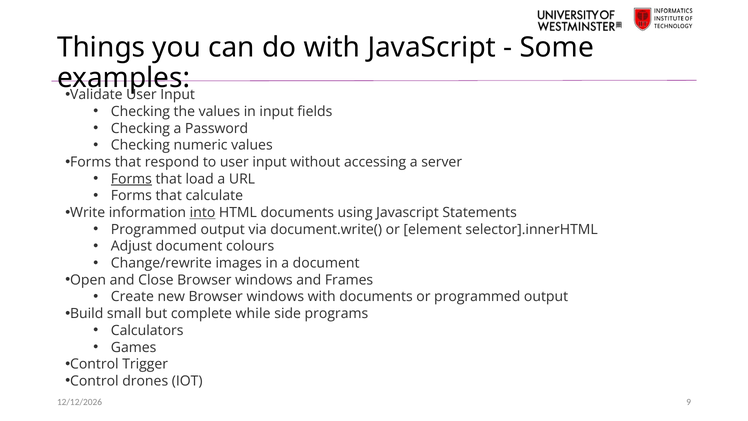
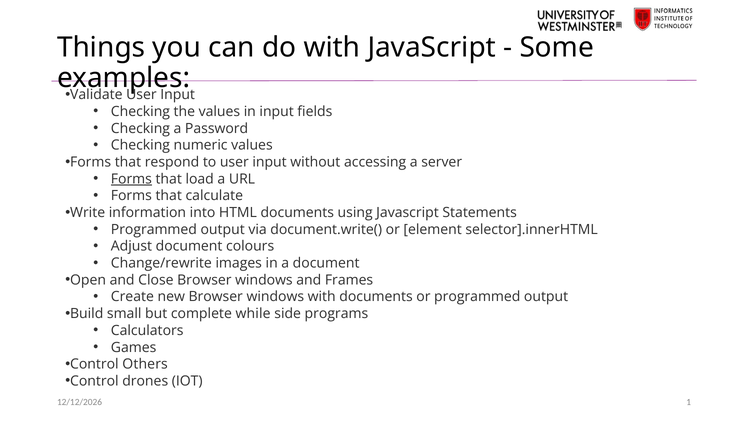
into underline: present -> none
Trigger: Trigger -> Others
9: 9 -> 1
